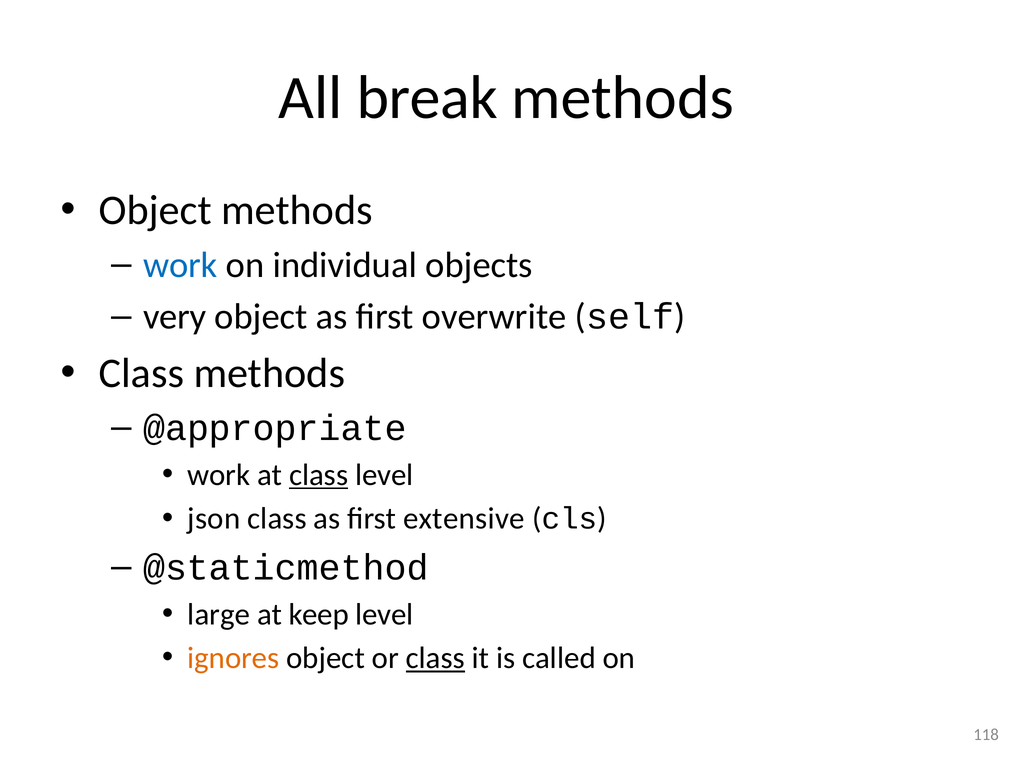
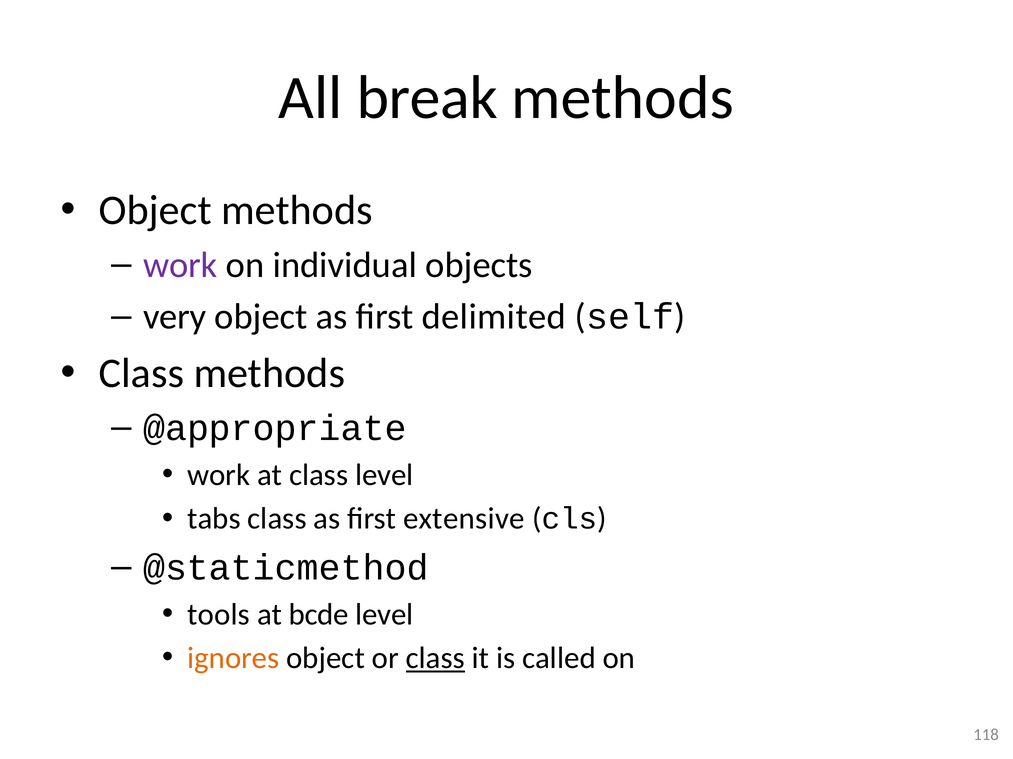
work at (180, 265) colour: blue -> purple
overwrite: overwrite -> delimited
class at (319, 475) underline: present -> none
json: json -> tabs
large: large -> tools
keep: keep -> bcde
